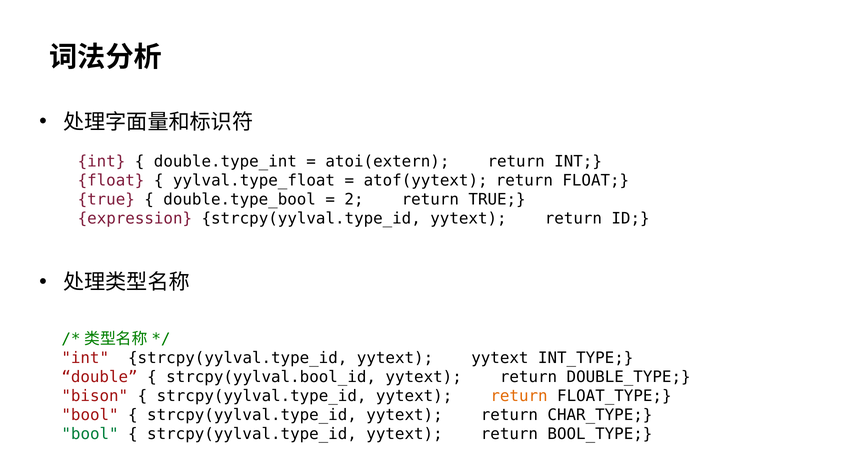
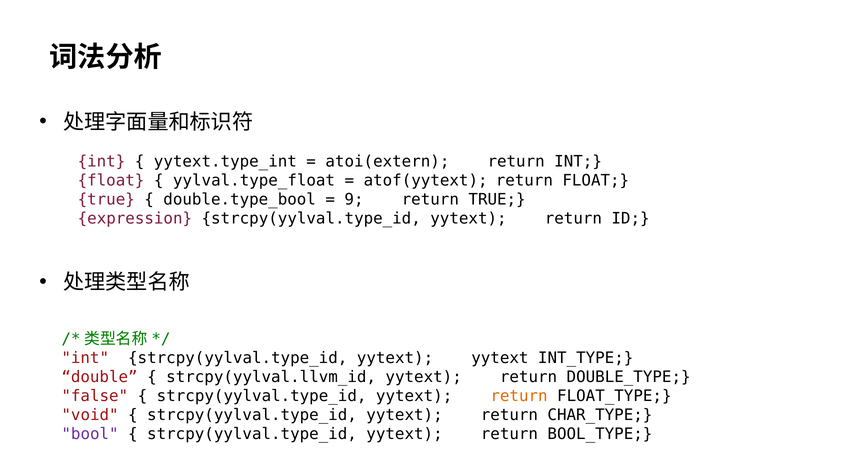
double.type_int: double.type_int -> yytext.type_int
2: 2 -> 9
strcpy(yylval.bool_id: strcpy(yylval.bool_id -> strcpy(yylval.llvm_id
bison: bison -> false
bool at (90, 415): bool -> void
bool at (90, 434) colour: green -> purple
